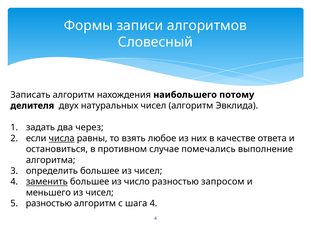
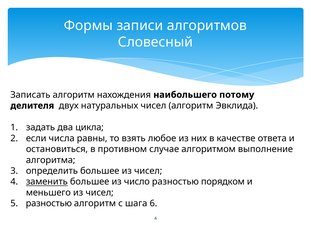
через: через -> цикла
числа underline: present -> none
помечались: помечались -> алгоритмом
запросом: запросом -> порядком
шага 4: 4 -> 6
